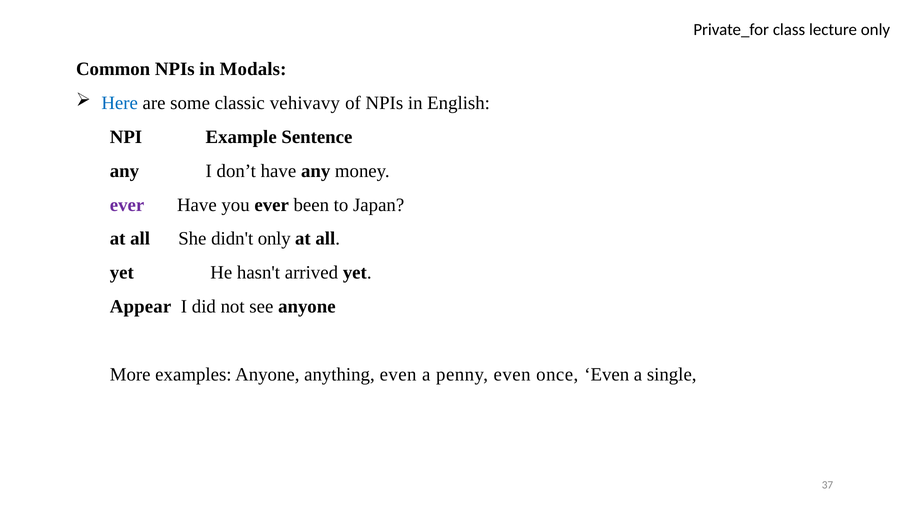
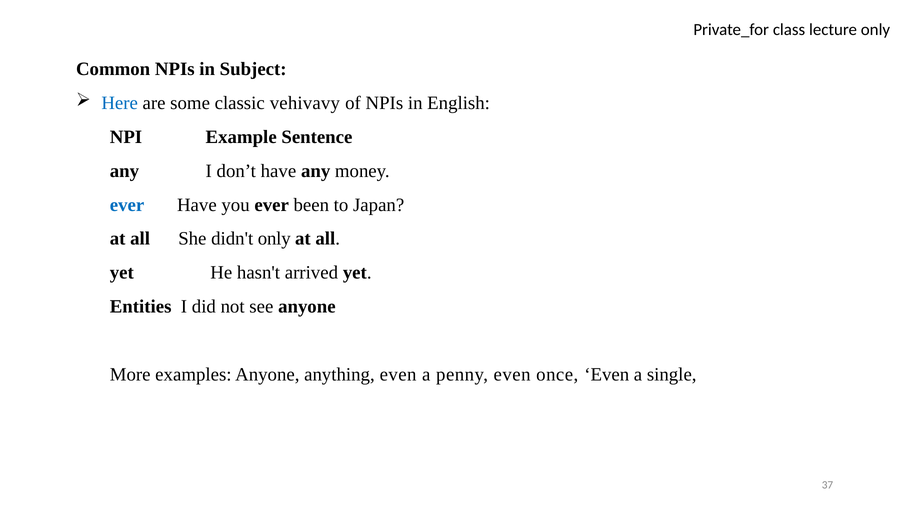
Modals: Modals -> Subject
ever at (127, 205) colour: purple -> blue
Appear: Appear -> Entities
